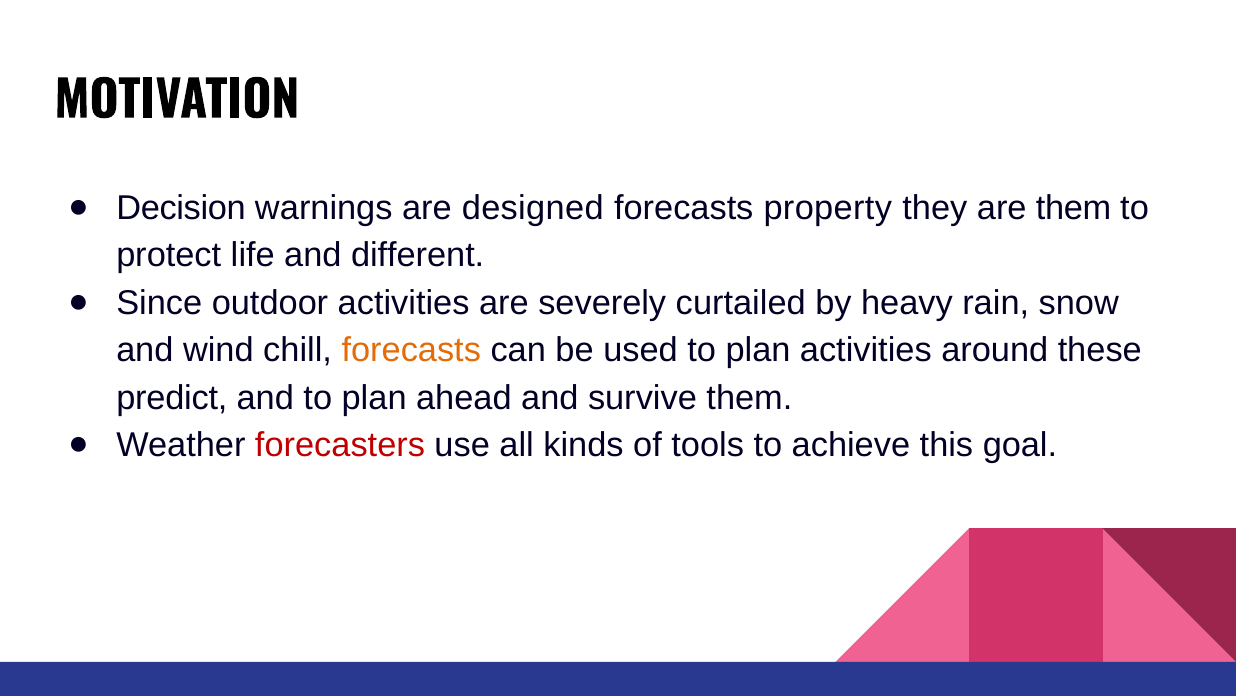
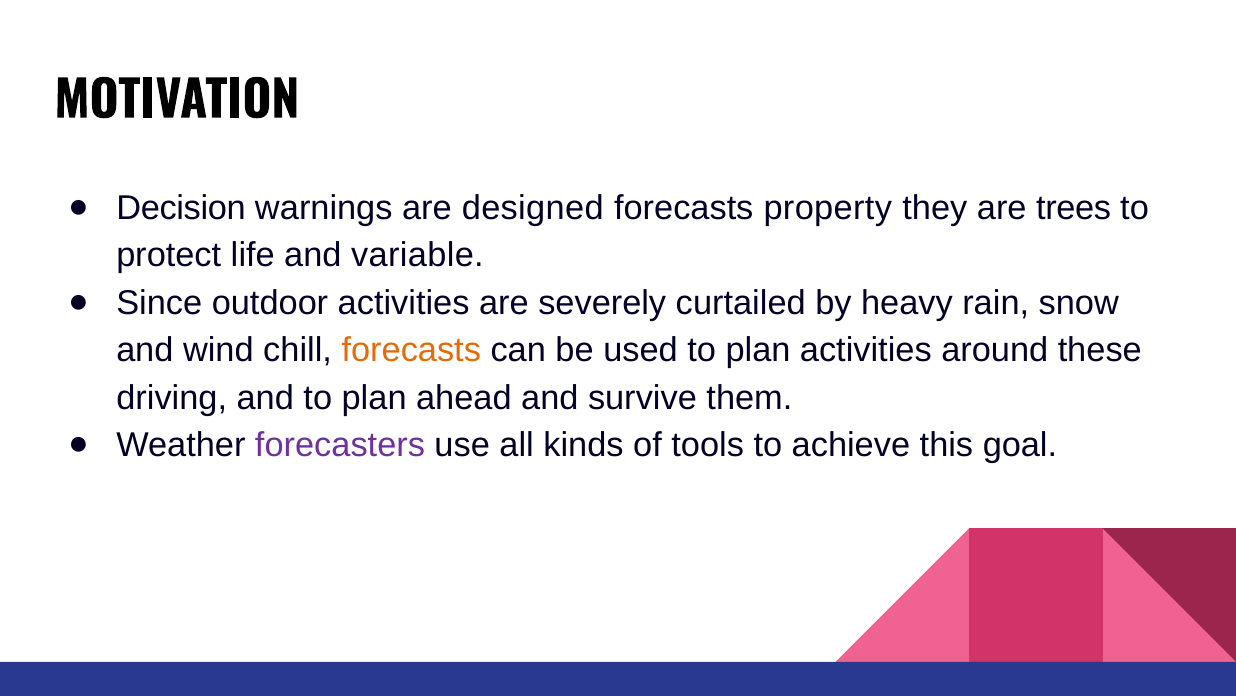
are them: them -> trees
different: different -> variable
predict: predict -> driving
forecasters colour: red -> purple
